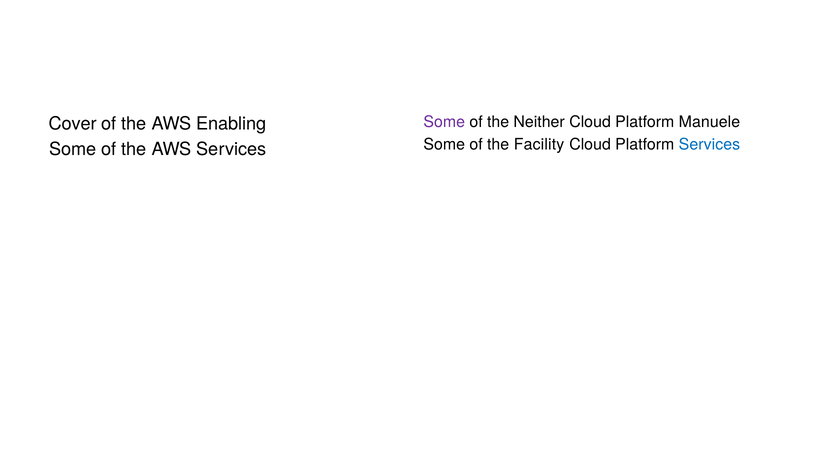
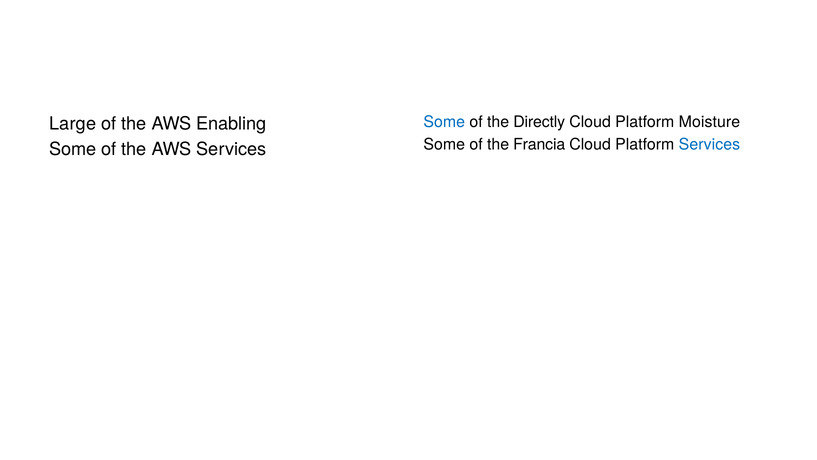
Some at (444, 122) colour: purple -> blue
Neither: Neither -> Directly
Manuele: Manuele -> Moisture
Cover: Cover -> Large
Facility: Facility -> Francia
